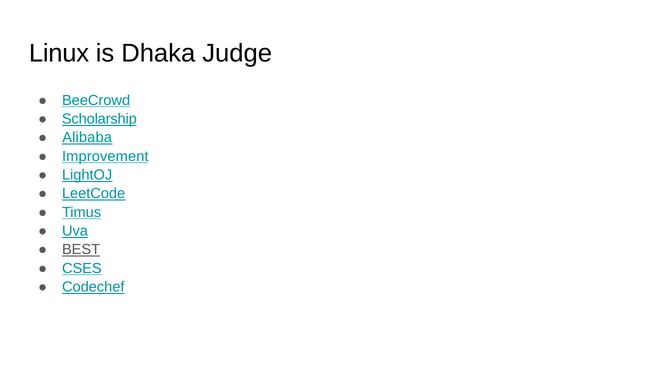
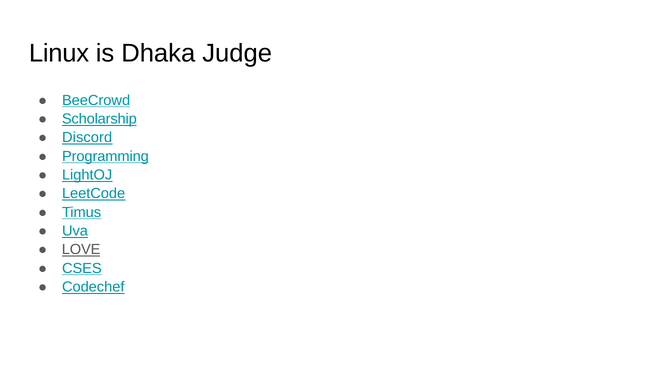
Alibaba: Alibaba -> Discord
Improvement: Improvement -> Programming
BEST: BEST -> LOVE
